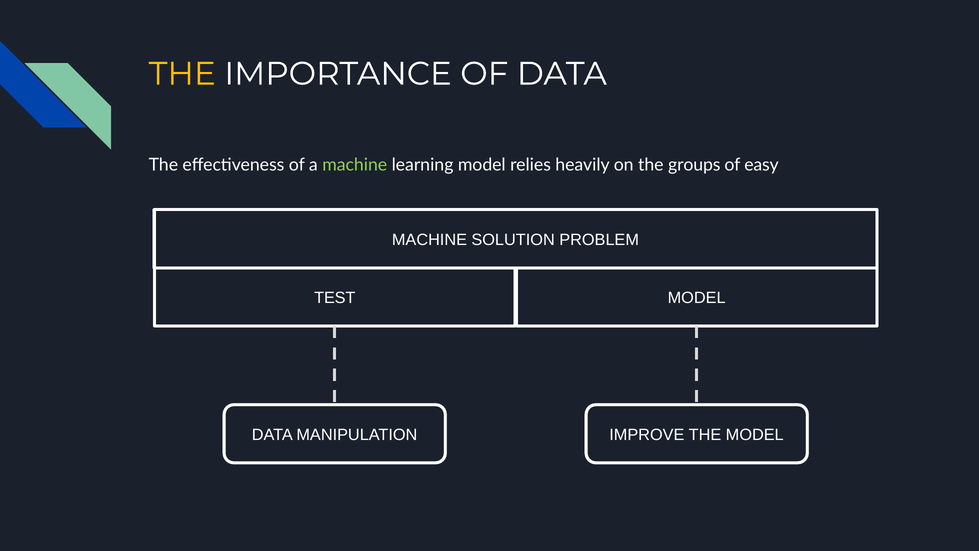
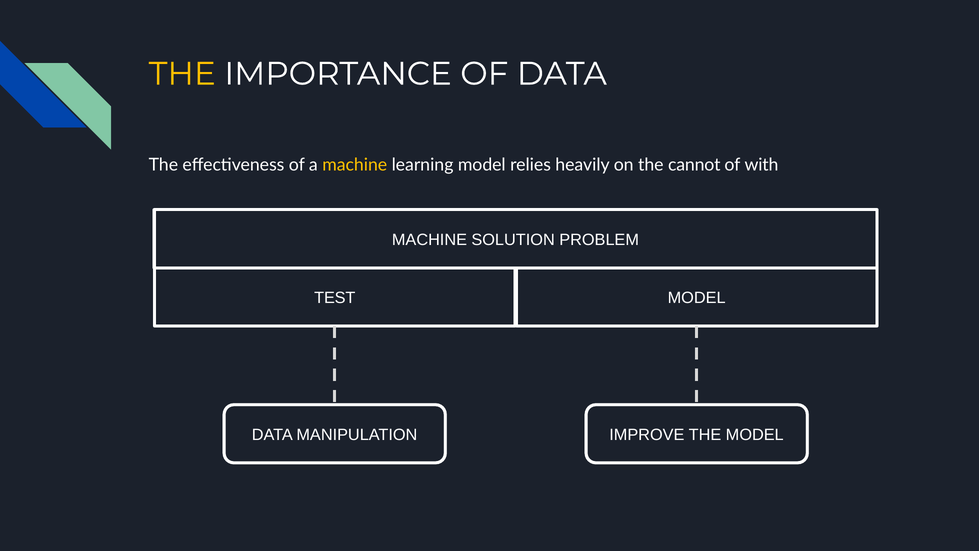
machine at (355, 165) colour: light green -> yellow
groups: groups -> cannot
easy: easy -> with
